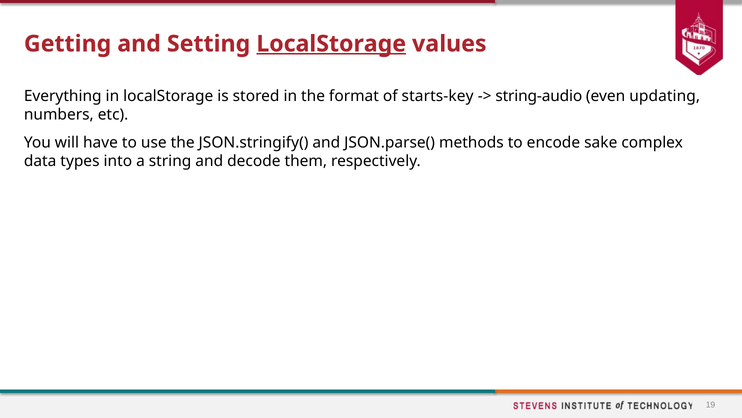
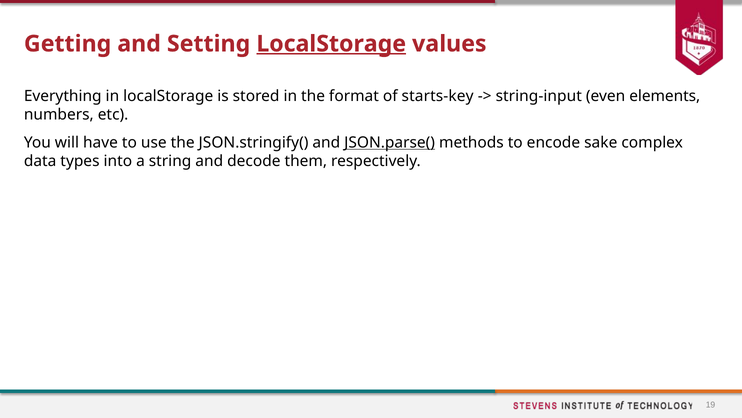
string-audio: string-audio -> string-input
updating: updating -> elements
JSON.parse( underline: none -> present
